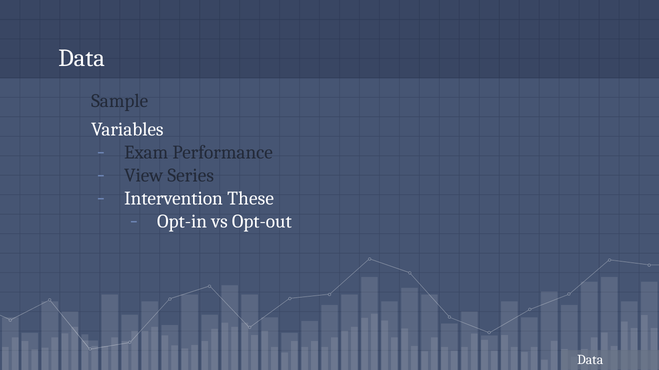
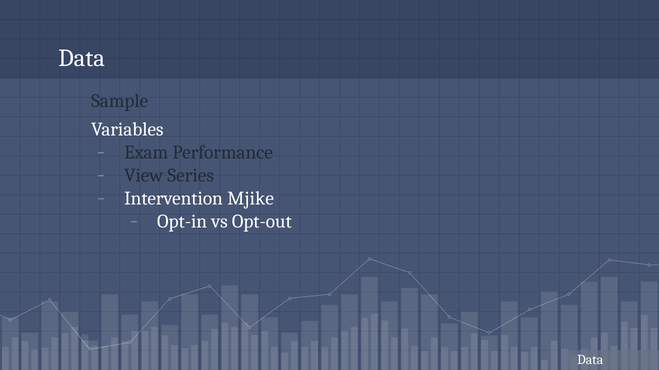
These: These -> Mjike
